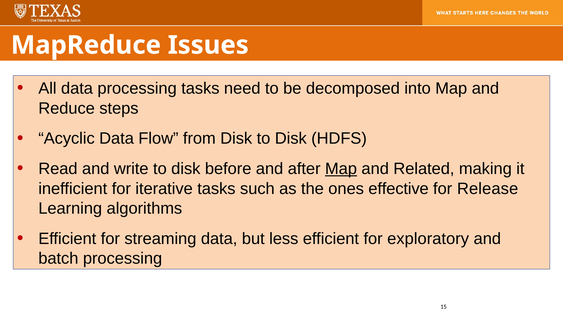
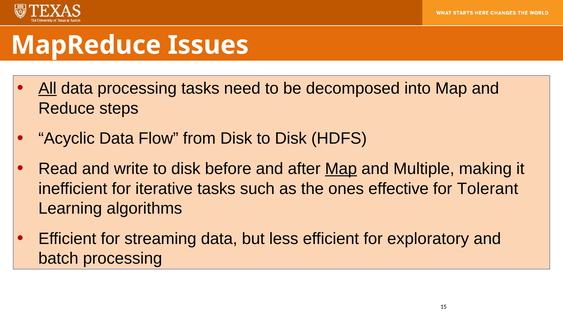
All underline: none -> present
Related: Related -> Multiple
Release: Release -> Tolerant
